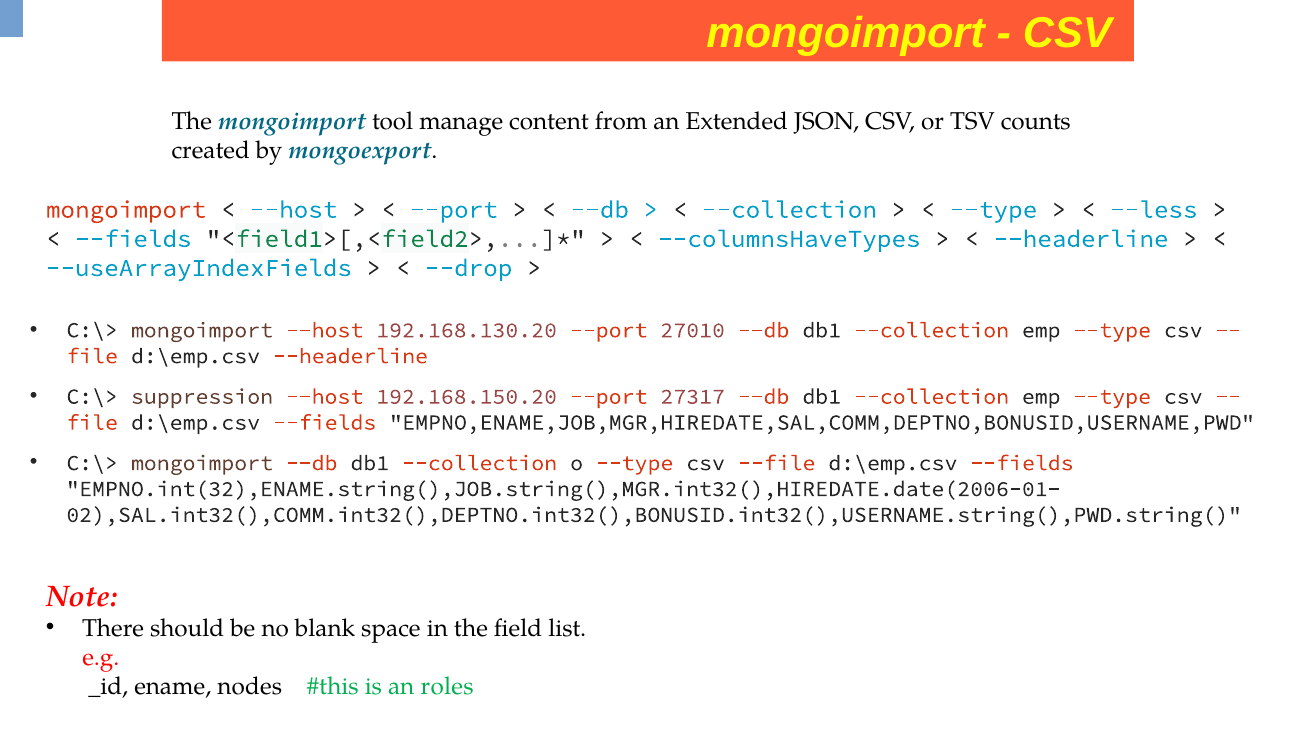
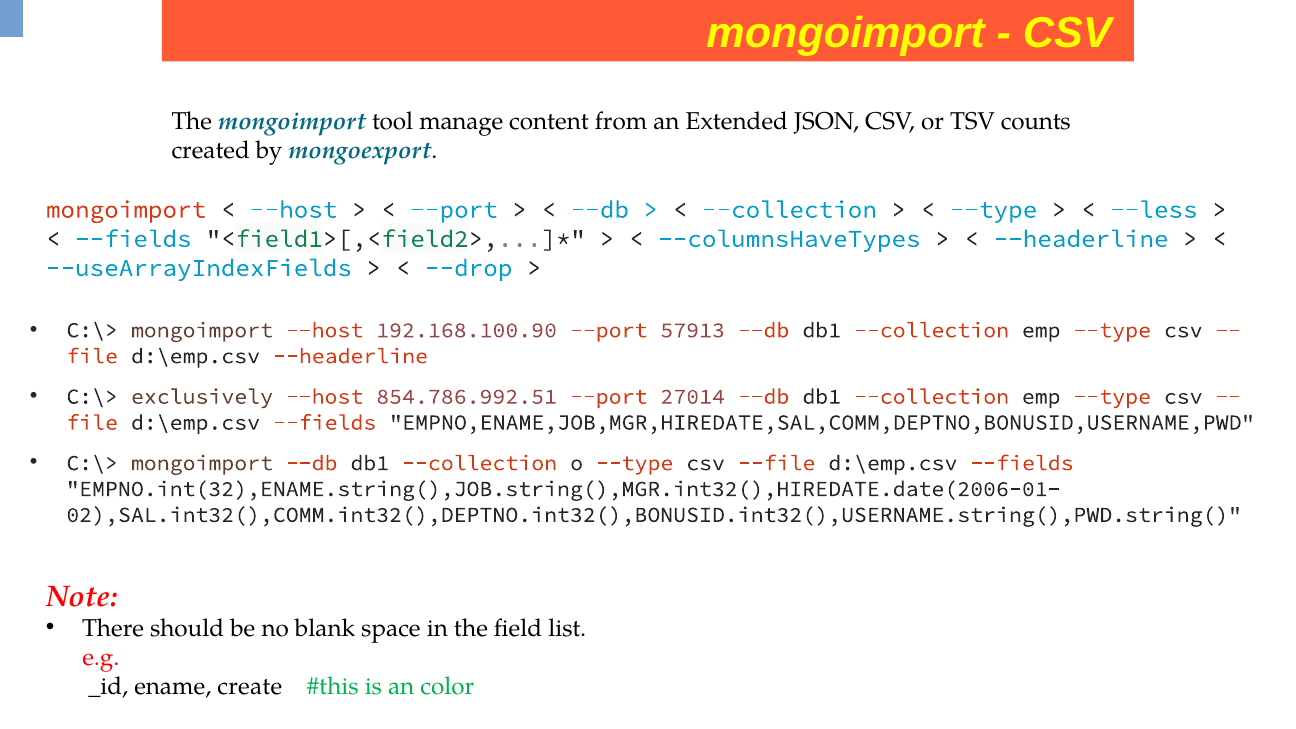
192.168.130.20: 192.168.130.20 -> 192.168.100.90
27010: 27010 -> 57913
suppression: suppression -> exclusively
192.168.150.20: 192.168.150.20 -> 854.786.992.51
27317: 27317 -> 27014
nodes: nodes -> create
roles: roles -> color
